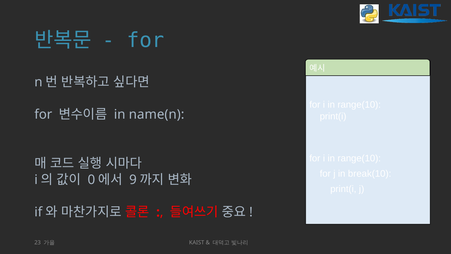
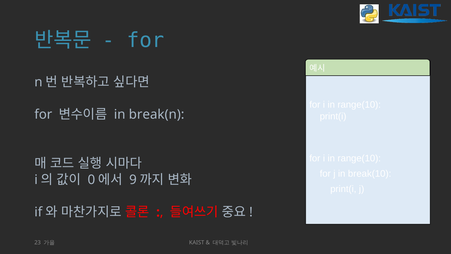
name(n: name(n -> break(n
